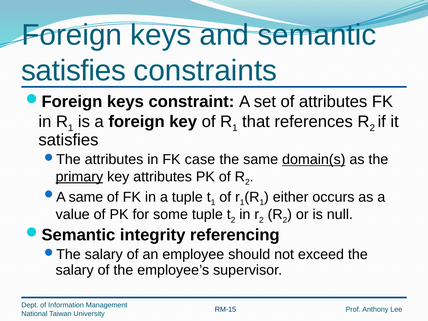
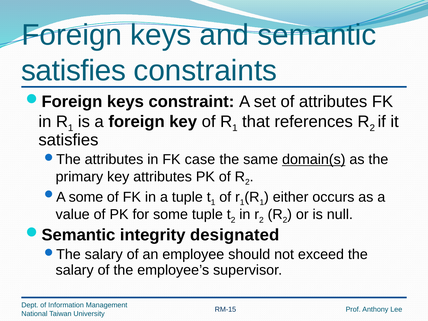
primary underline: present -> none
same at (86, 197): same -> some
referencing: referencing -> designated
